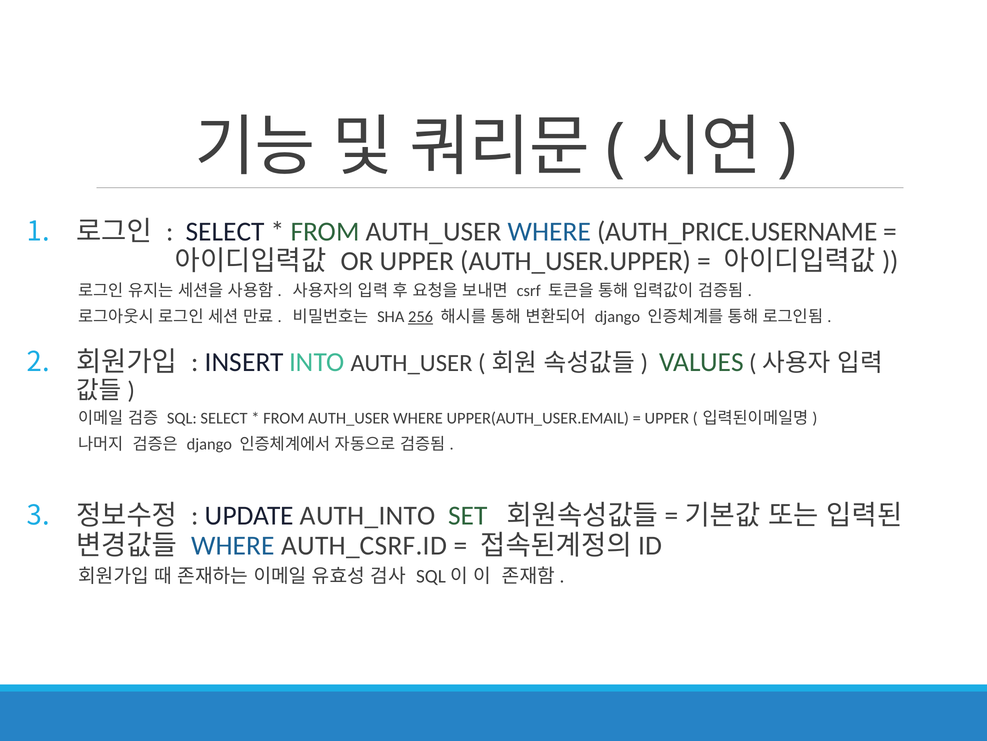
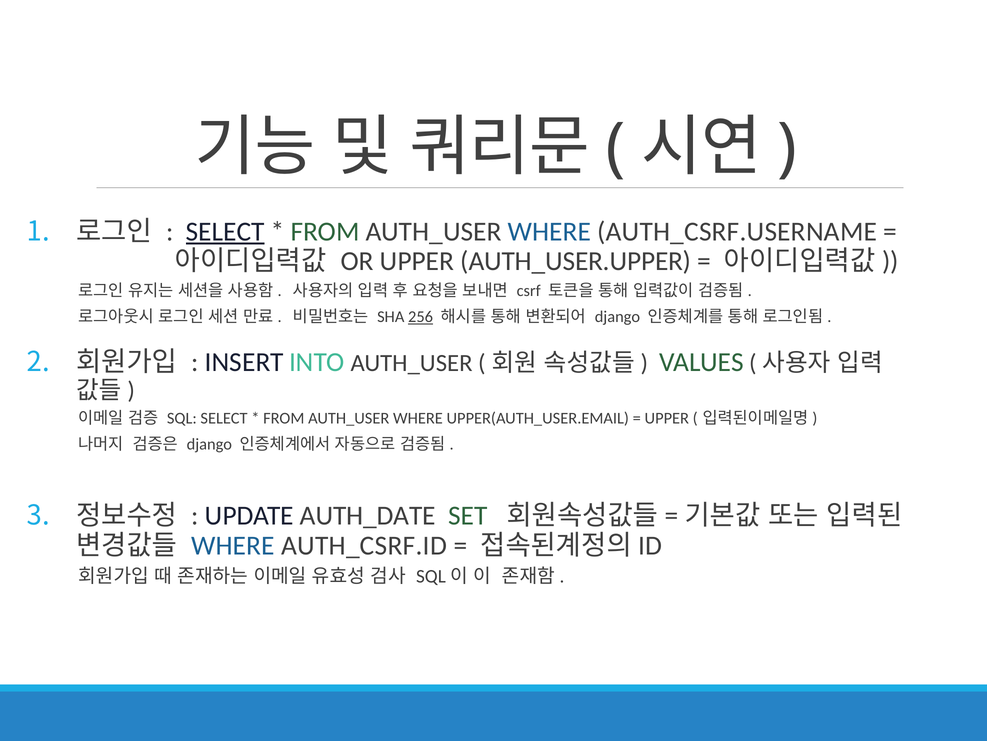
SELECT at (225, 232) underline: none -> present
AUTH_PRICE.USERNAME: AUTH_PRICE.USERNAME -> AUTH_CSRF.USERNAME
AUTH_INTO: AUTH_INTO -> AUTH_DATE
